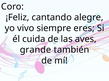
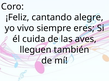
grande: grande -> lleguen
